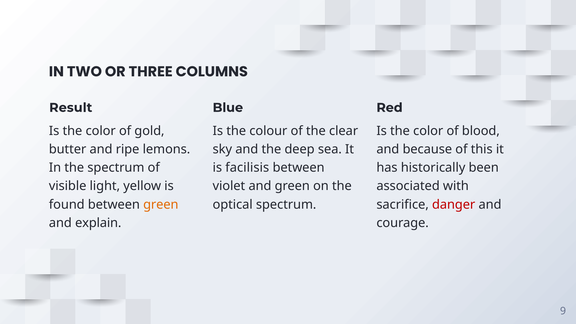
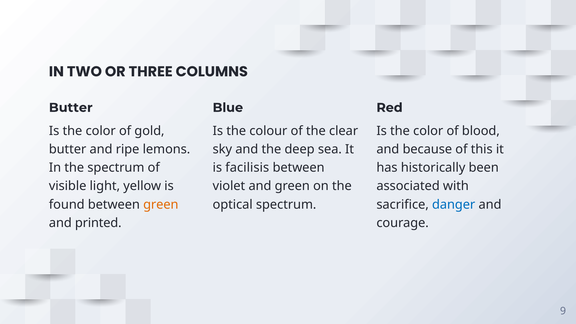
Result at (71, 108): Result -> Butter
danger colour: red -> blue
explain: explain -> printed
